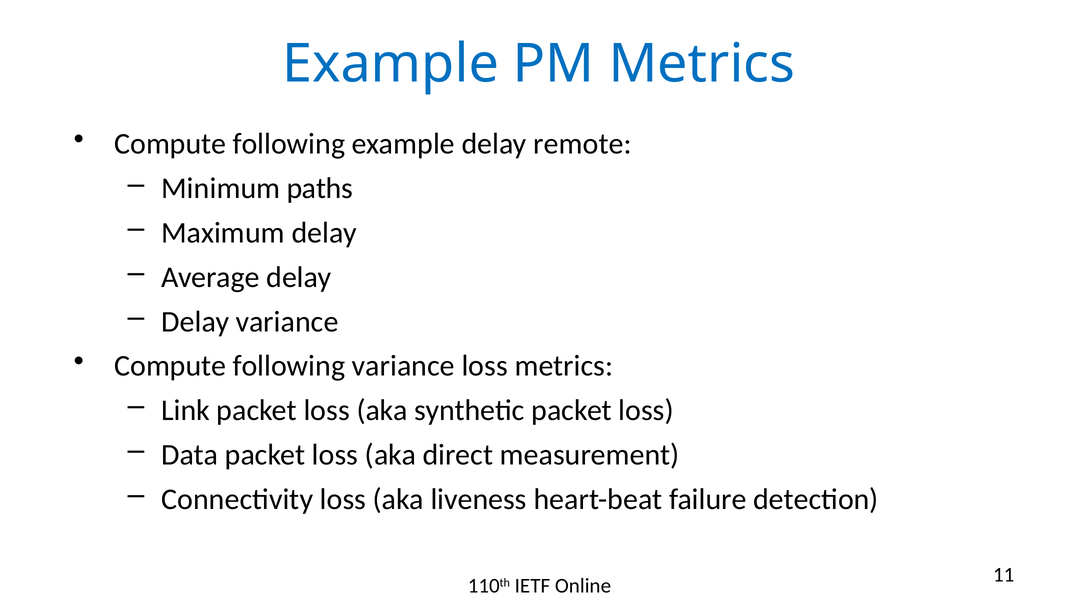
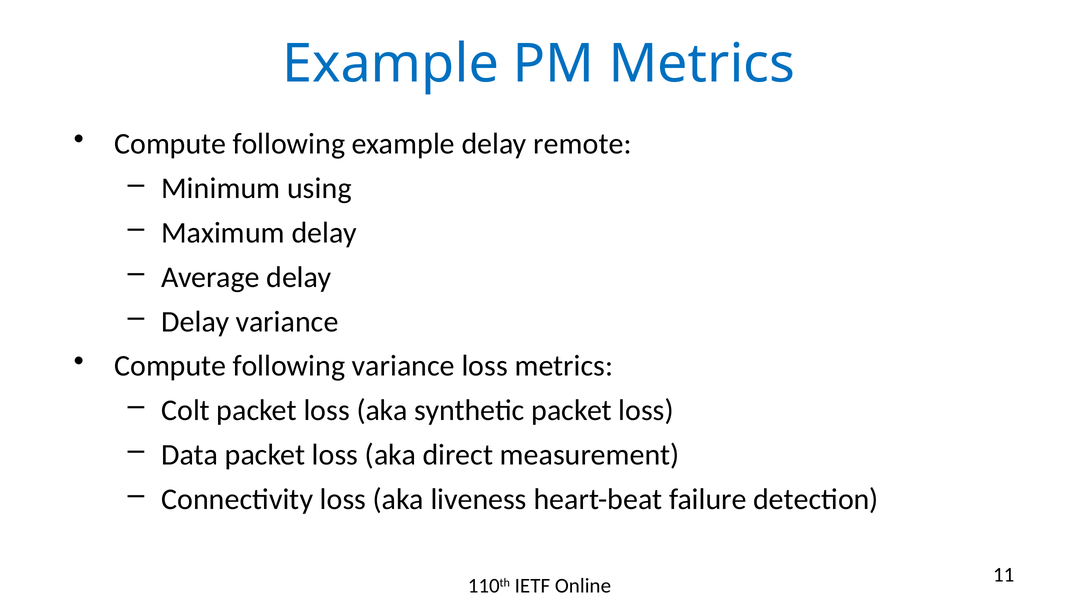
paths: paths -> using
Link: Link -> Colt
